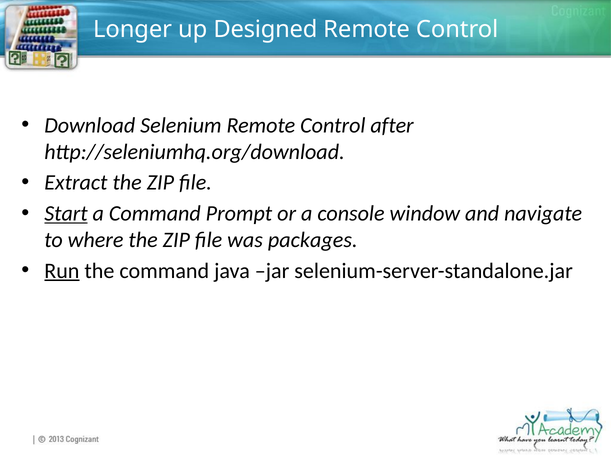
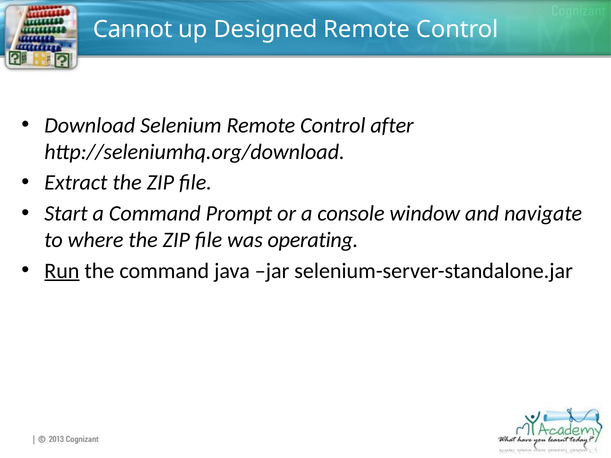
Longer: Longer -> Cannot
Start underline: present -> none
packages: packages -> operating
